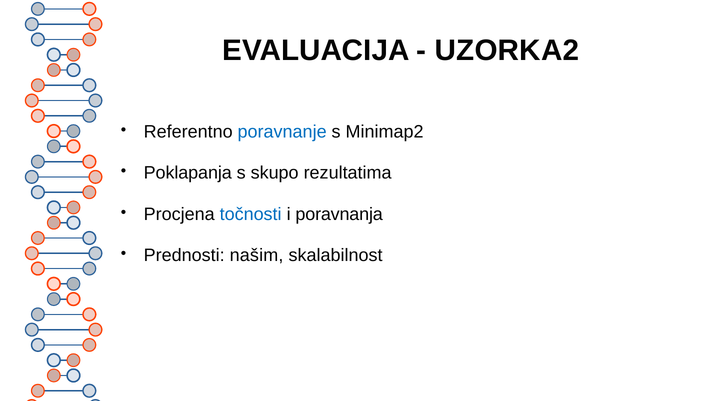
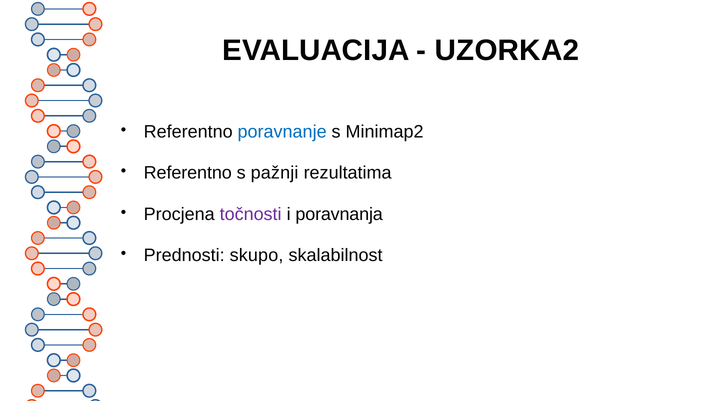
Poklapanja at (188, 173): Poklapanja -> Referentno
skupo: skupo -> pažnji
točnosti colour: blue -> purple
našim: našim -> skupo
